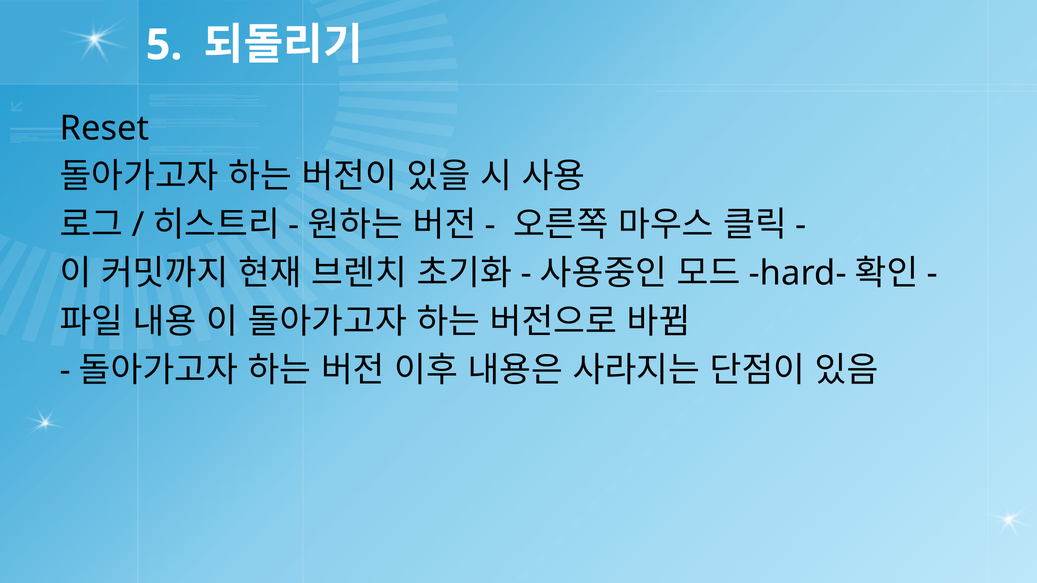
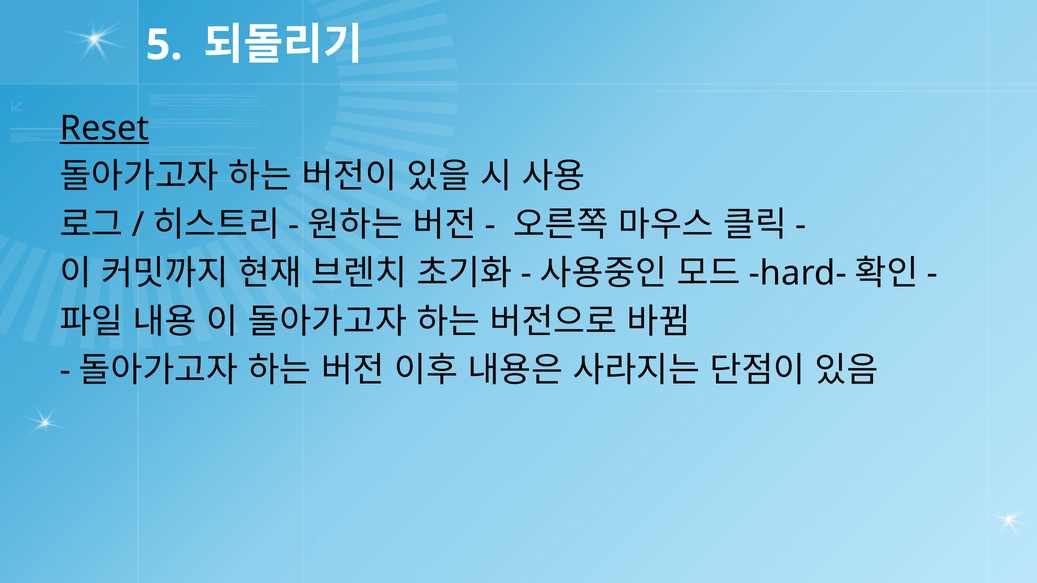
Reset underline: none -> present
